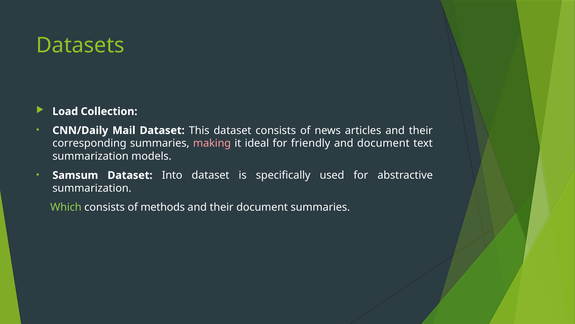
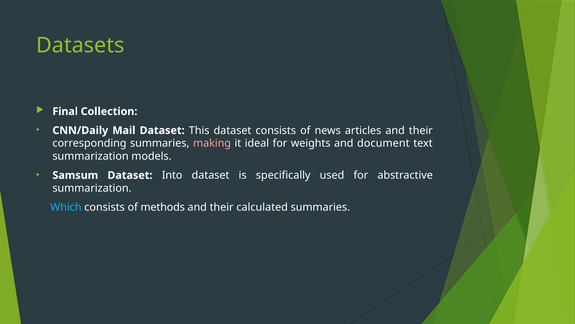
Load: Load -> Final
friendly: friendly -> weights
Which colour: light green -> light blue
their document: document -> calculated
